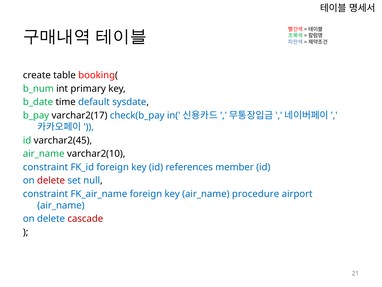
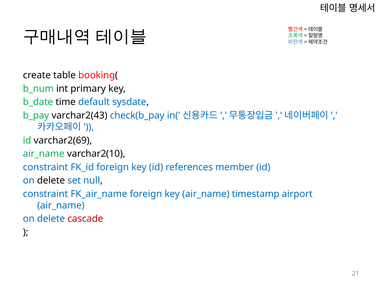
varchar2(17: varchar2(17 -> varchar2(43
varchar2(45: varchar2(45 -> varchar2(69
delete at (51, 180) colour: red -> black
procedure: procedure -> timestamp
